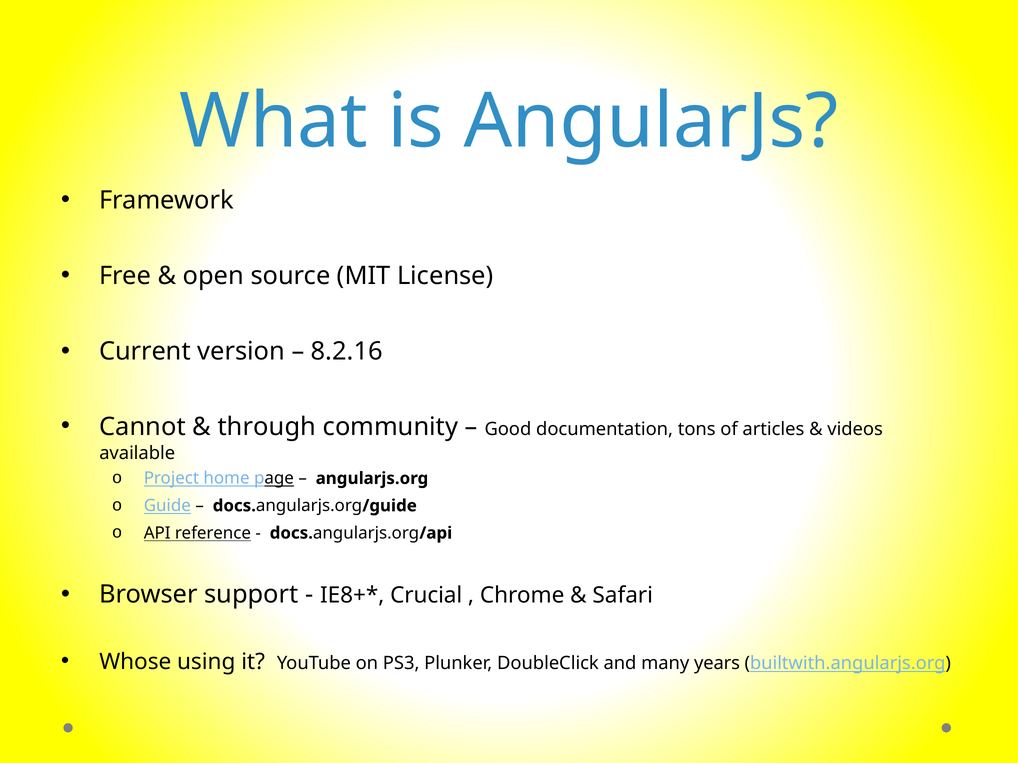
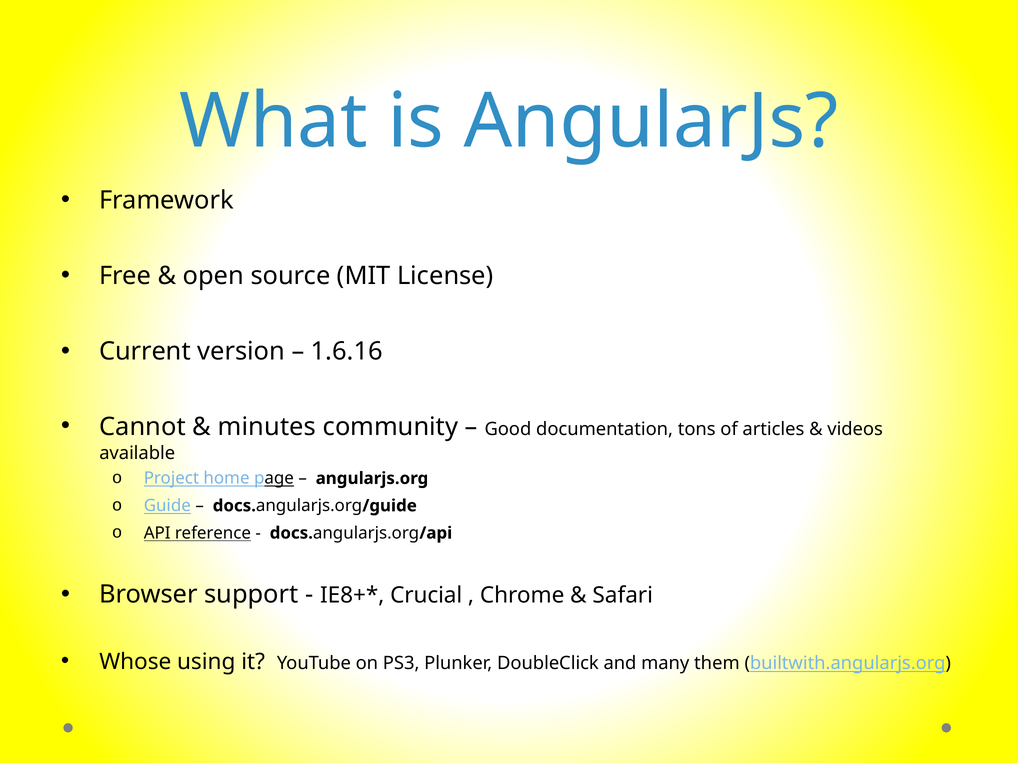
8.2.16: 8.2.16 -> 1.6.16
through: through -> minutes
years: years -> them
